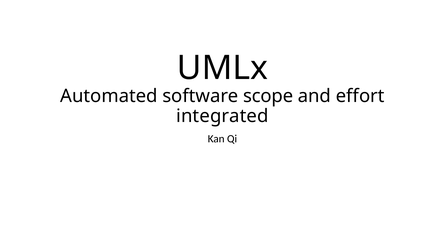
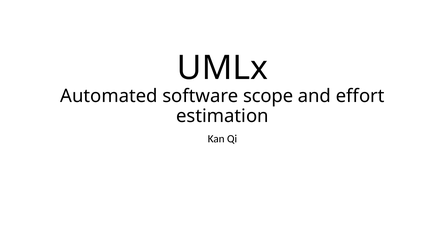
integrated: integrated -> estimation
